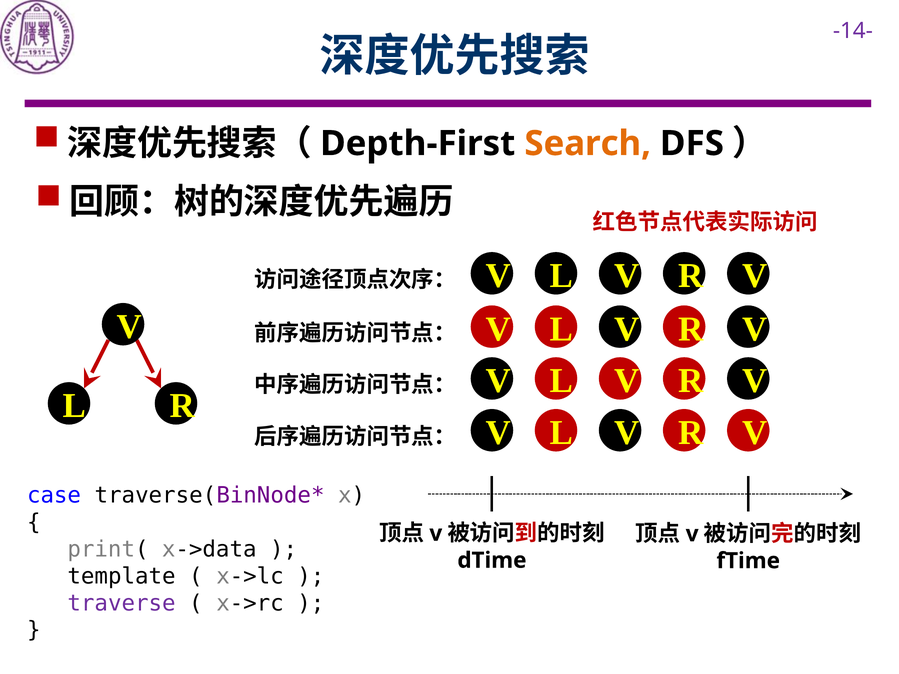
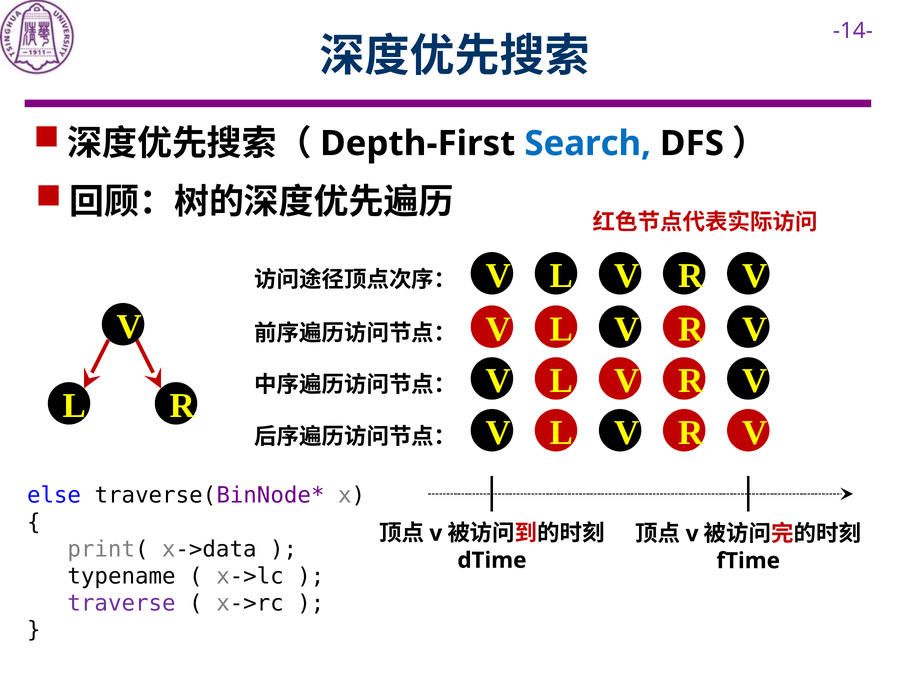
Search colour: orange -> blue
case: case -> else
template: template -> typename
